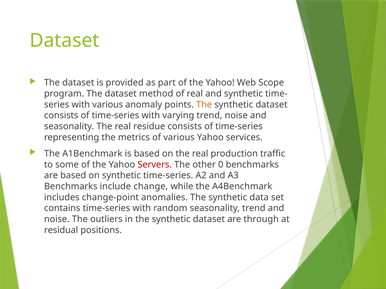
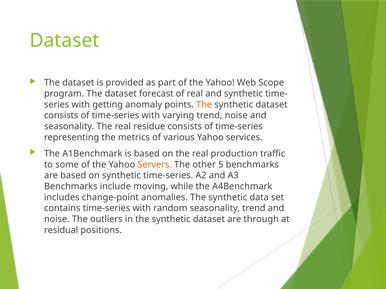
method: method -> forecast
with various: various -> getting
Servers colour: red -> orange
0: 0 -> 5
change: change -> moving
